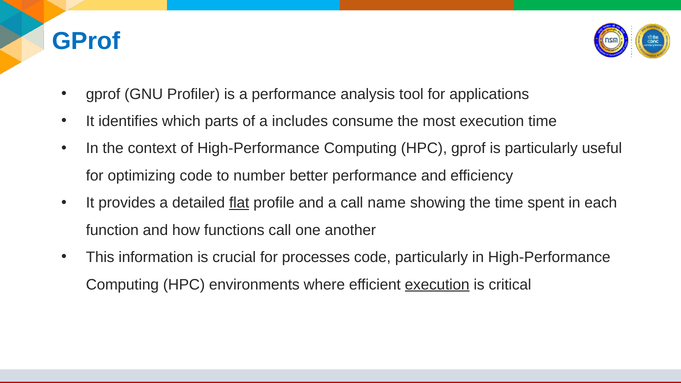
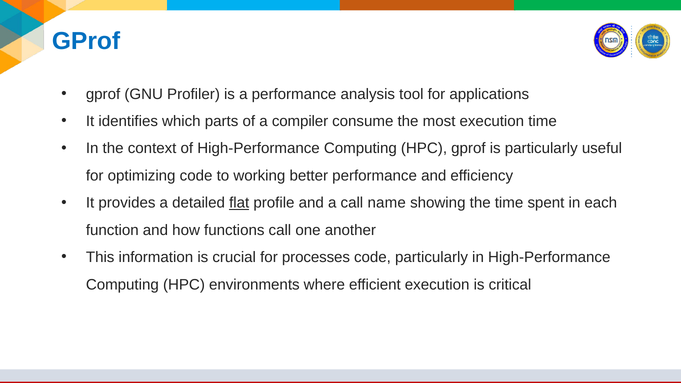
includes: includes -> compiler
number: number -> working
execution at (437, 285) underline: present -> none
